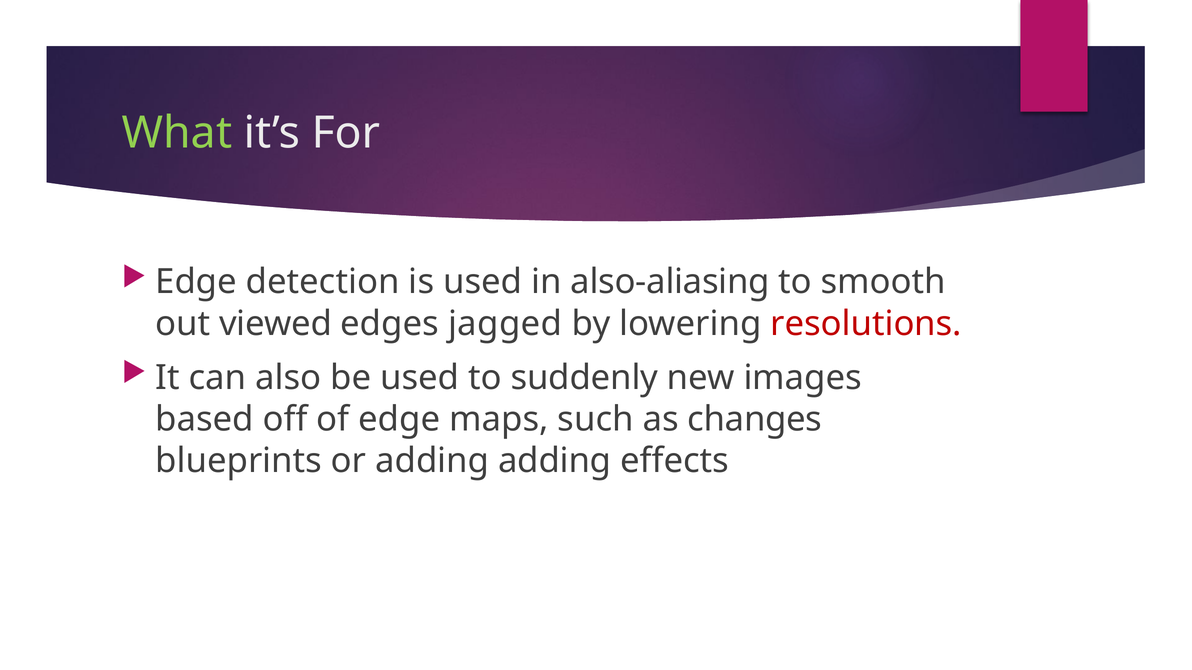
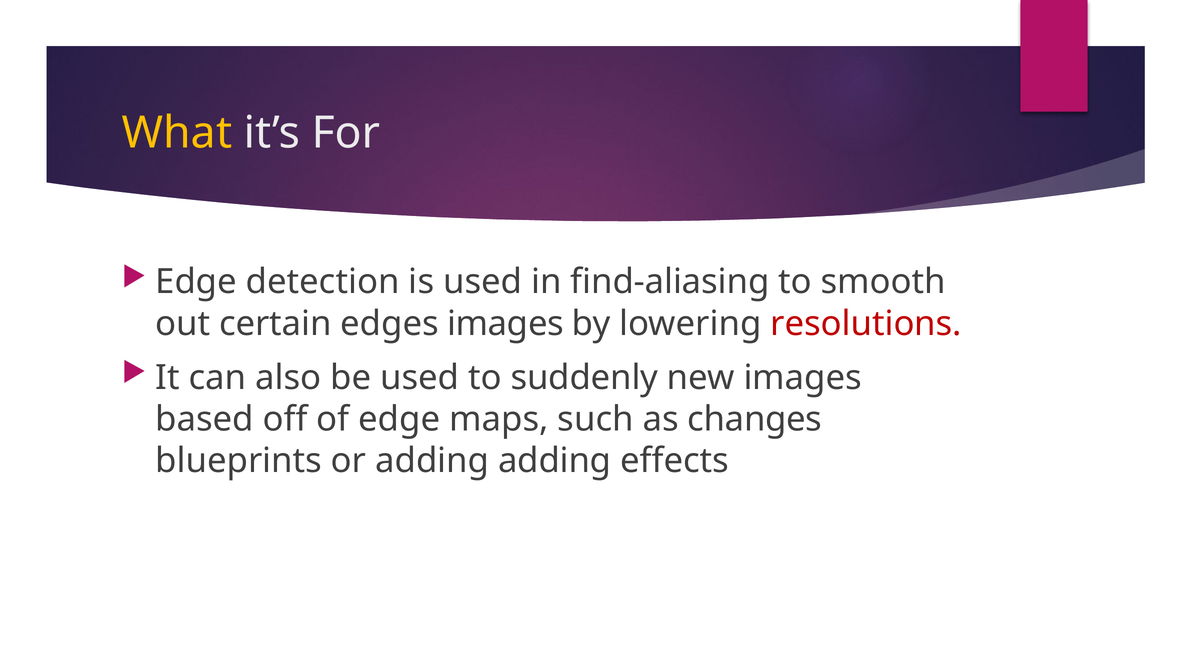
What colour: light green -> yellow
also-aliasing: also-aliasing -> find-aliasing
viewed: viewed -> certain
edges jagged: jagged -> images
